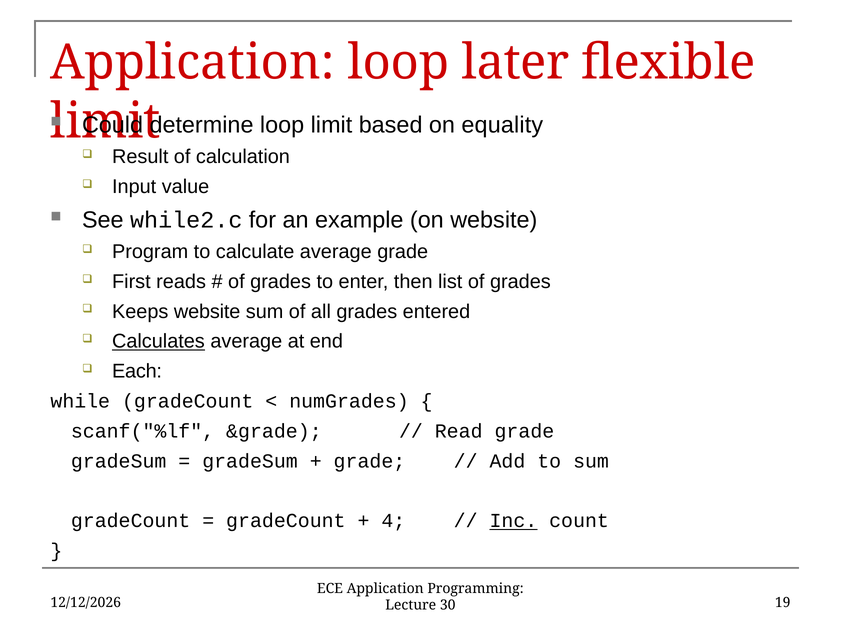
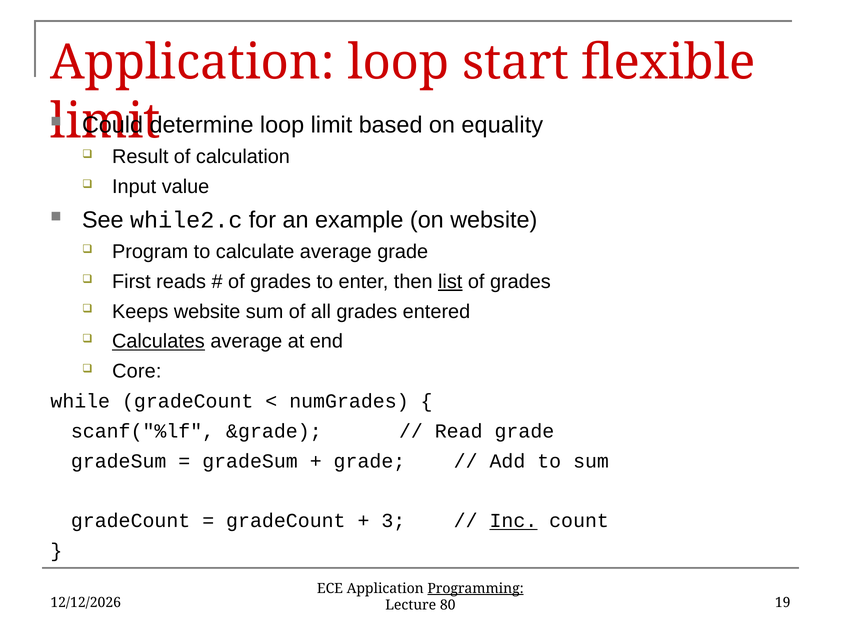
later: later -> start
list underline: none -> present
Each: Each -> Core
4: 4 -> 3
Programming underline: none -> present
30: 30 -> 80
